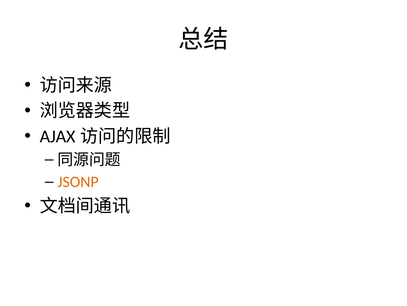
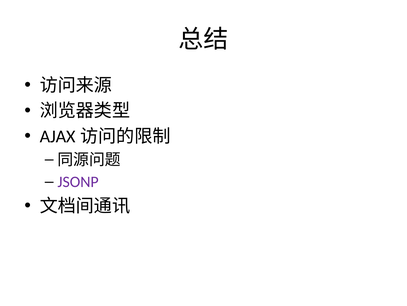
JSONP colour: orange -> purple
